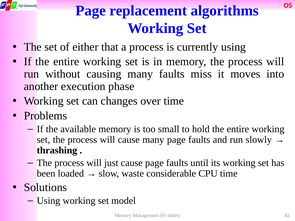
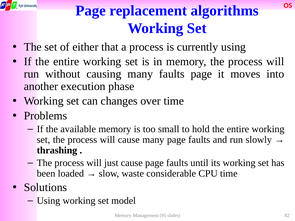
faults miss: miss -> page
